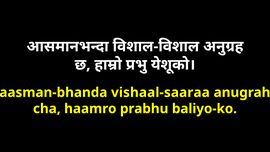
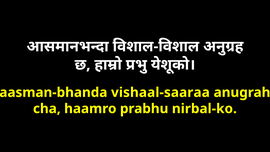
baliyo-ko: baliyo-ko -> nirbal-ko
